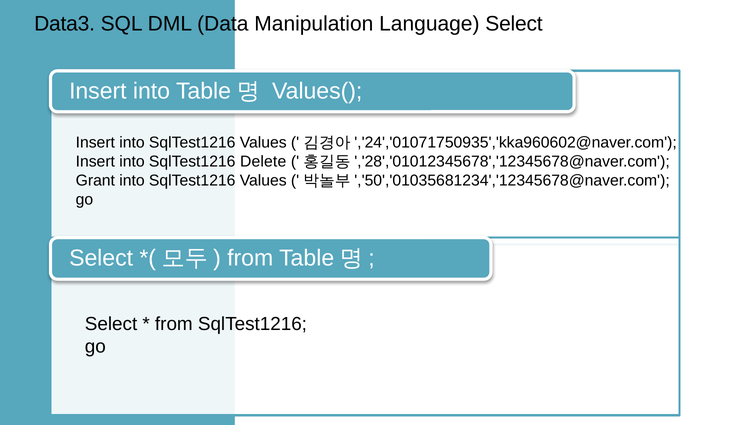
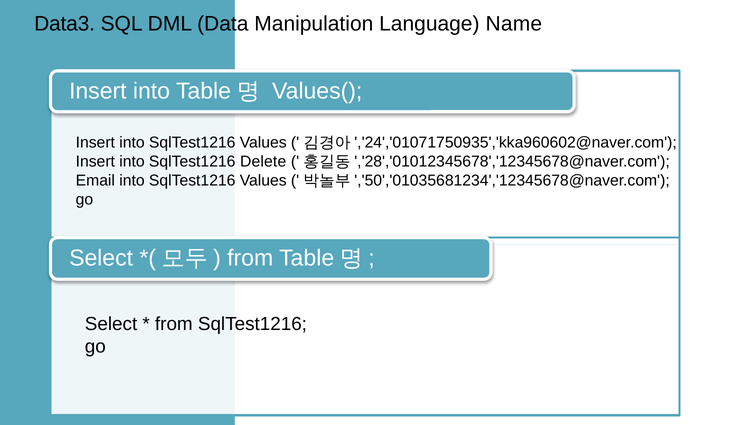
Language Select: Select -> Name
Grant: Grant -> Email
